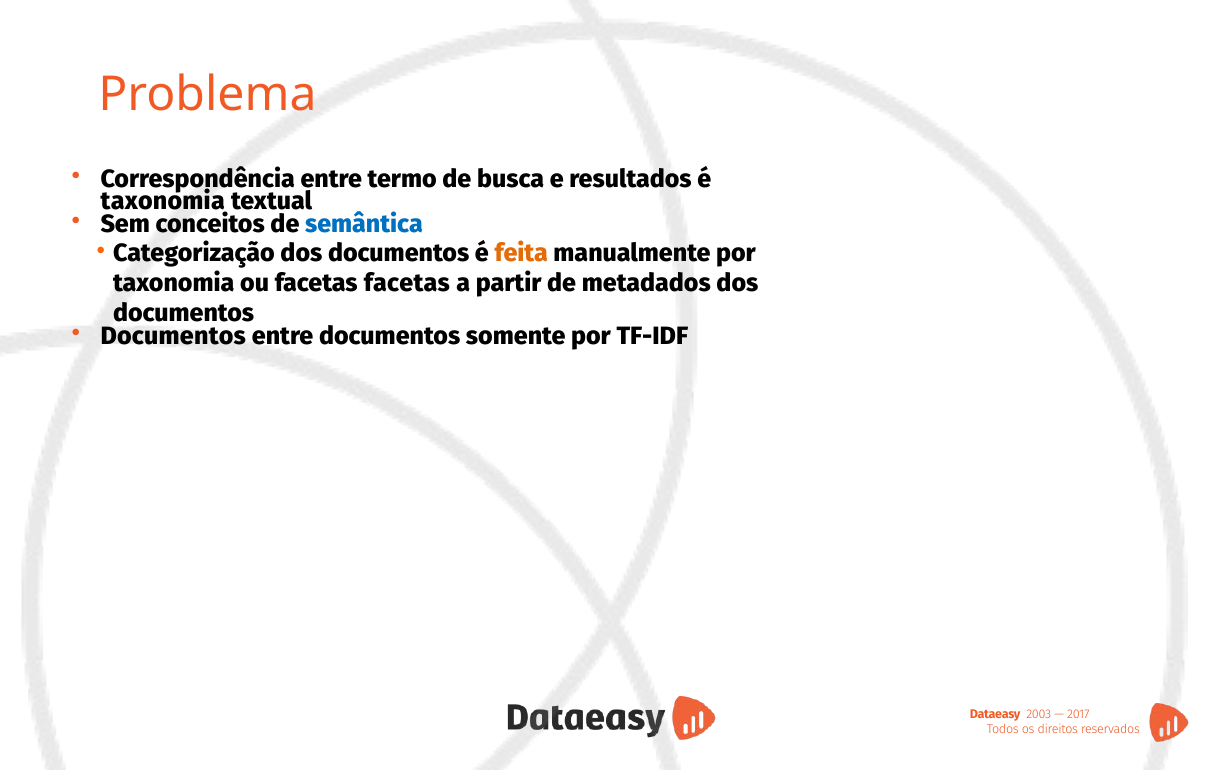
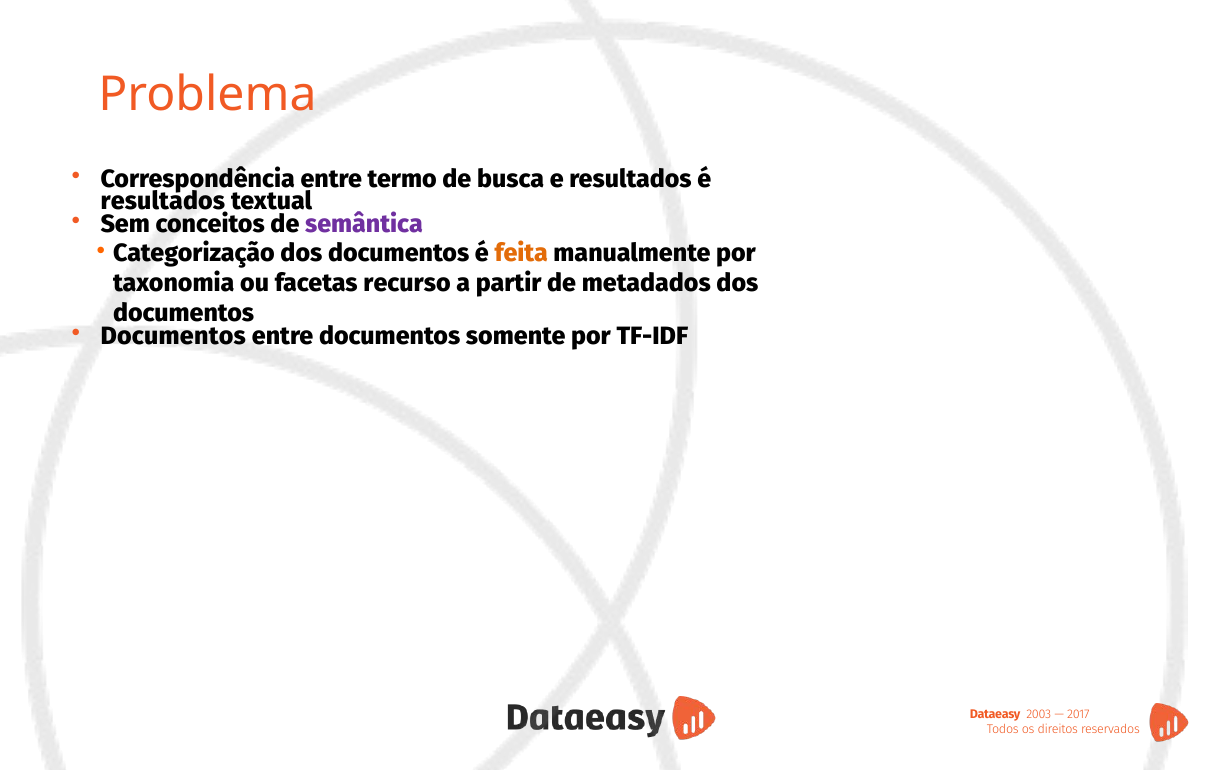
taxonomia at (163, 201): taxonomia -> resultados
semântica colour: blue -> purple
facetas facetas: facetas -> recurso
